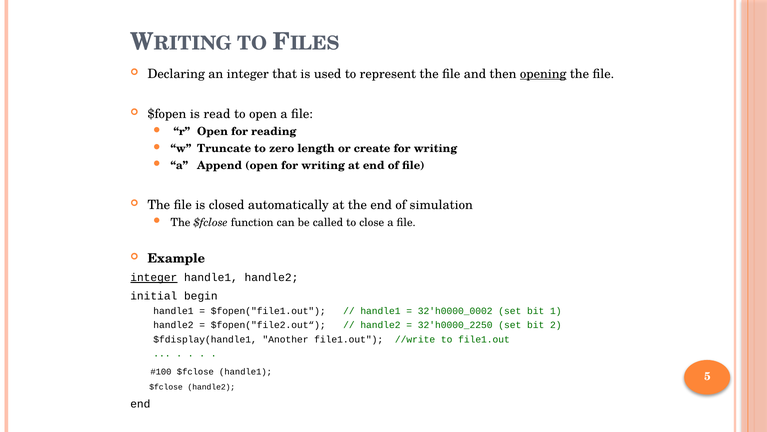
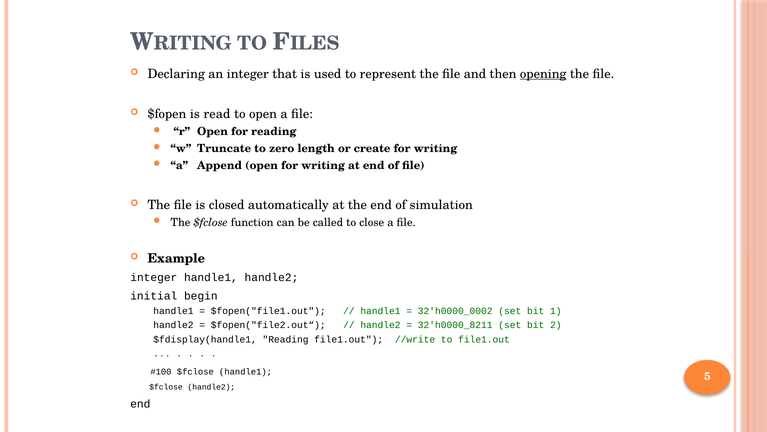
integer at (154, 277) underline: present -> none
32'h0000_2250: 32'h0000_2250 -> 32'h0000_8211
$fdisplay(handle1 Another: Another -> Reading
